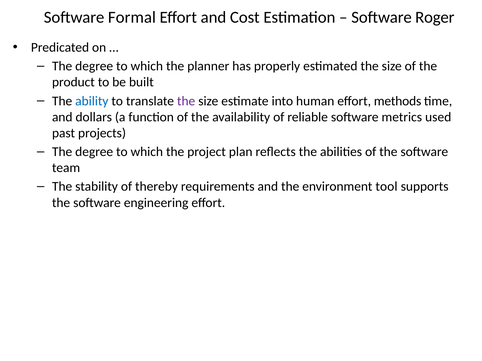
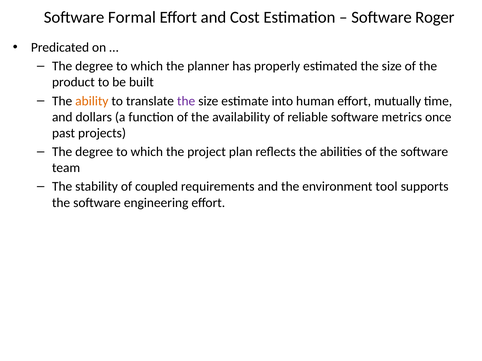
ability colour: blue -> orange
methods: methods -> mutually
used: used -> once
thereby: thereby -> coupled
